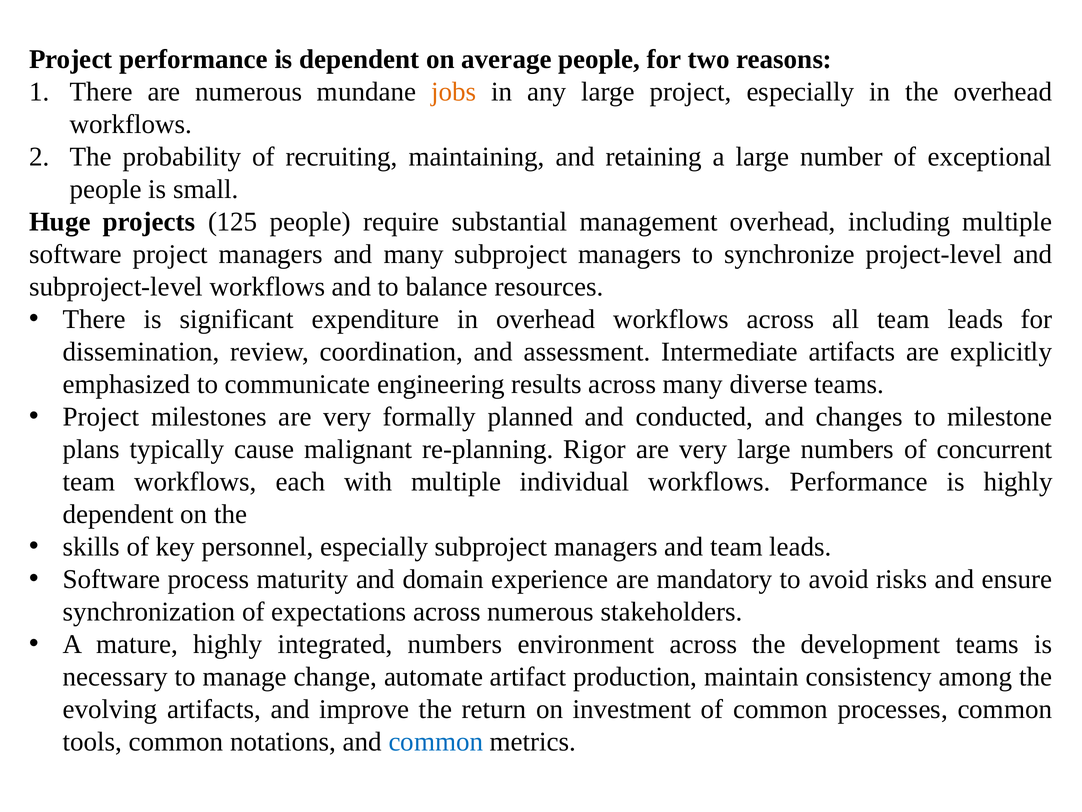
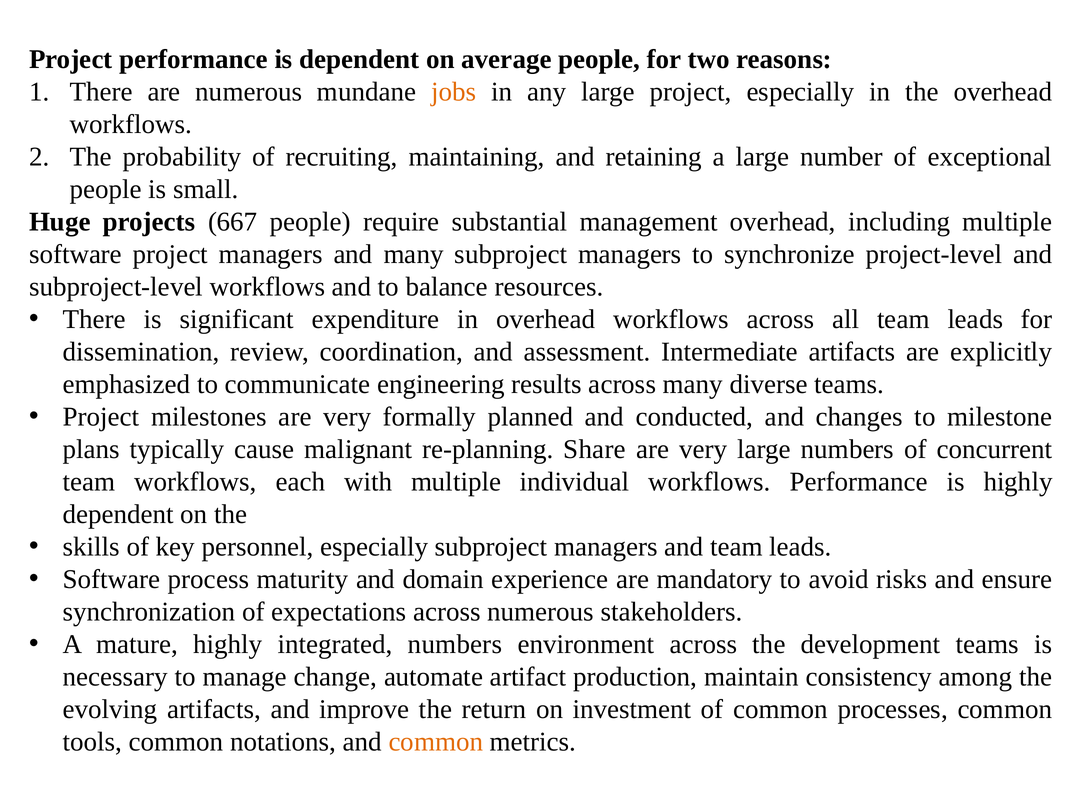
125: 125 -> 667
Rigor: Rigor -> Share
common at (436, 741) colour: blue -> orange
